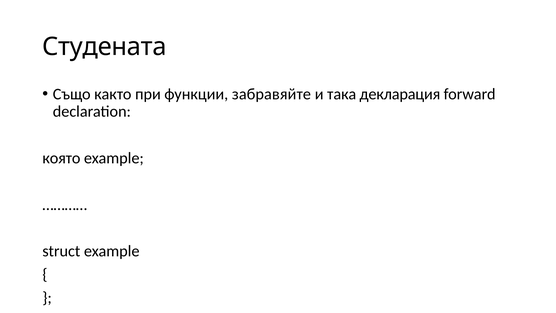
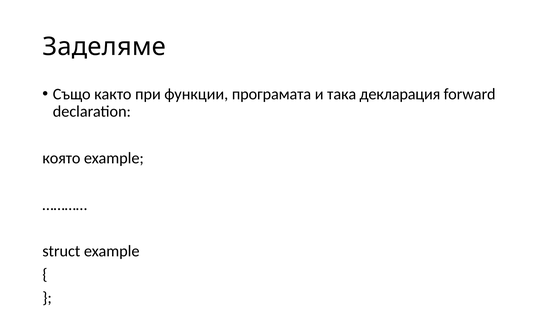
Студената: Студената -> Заделяме
забравяйте: забравяйте -> програмата
